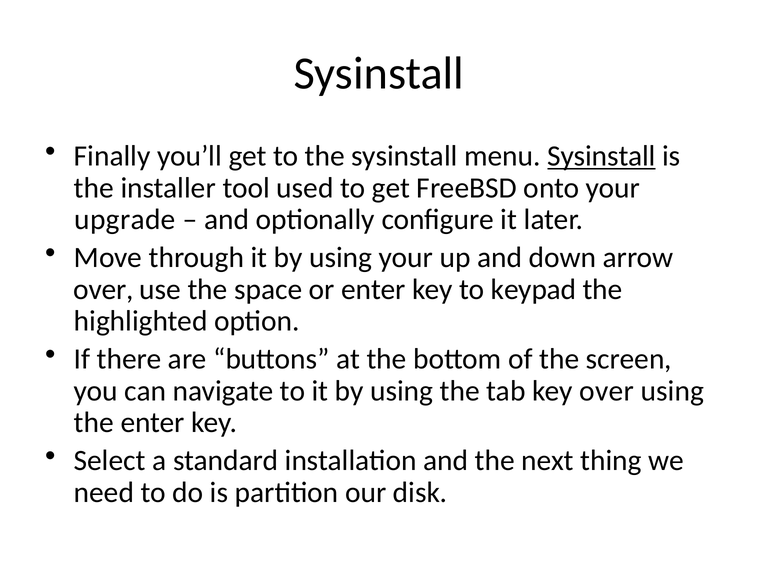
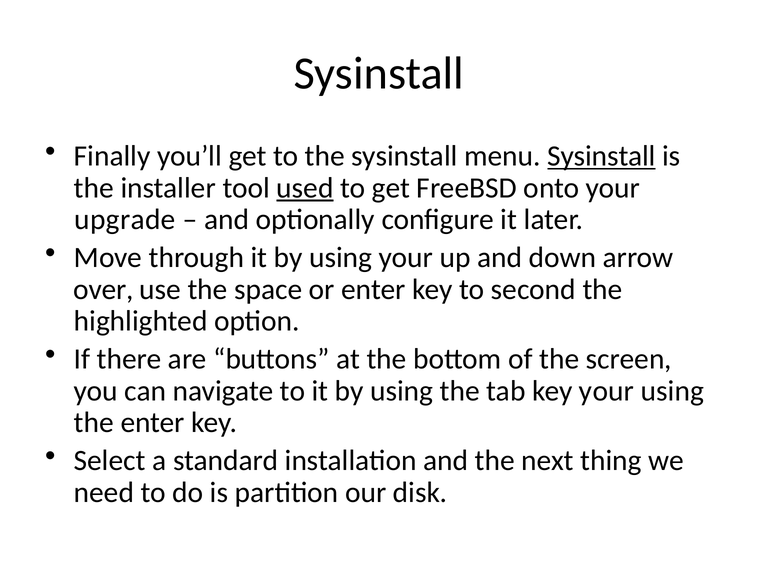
used underline: none -> present
keypad: keypad -> second
key over: over -> your
